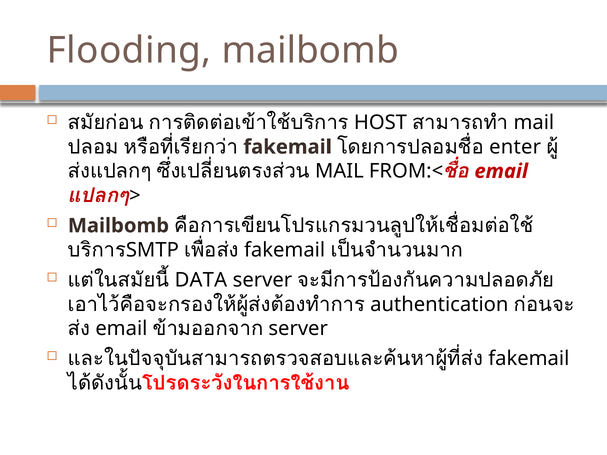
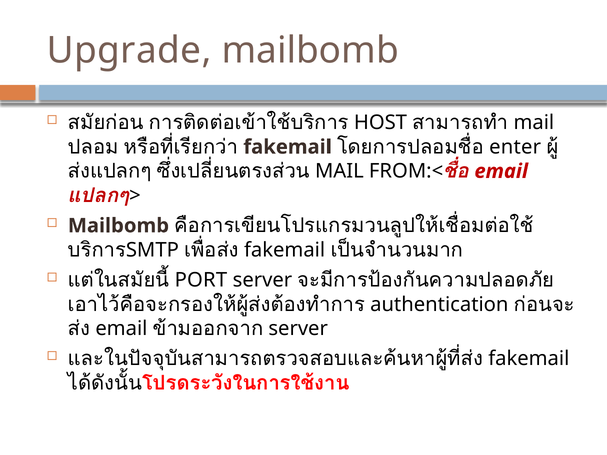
Flooding: Flooding -> Upgrade
DATA: DATA -> PORT
